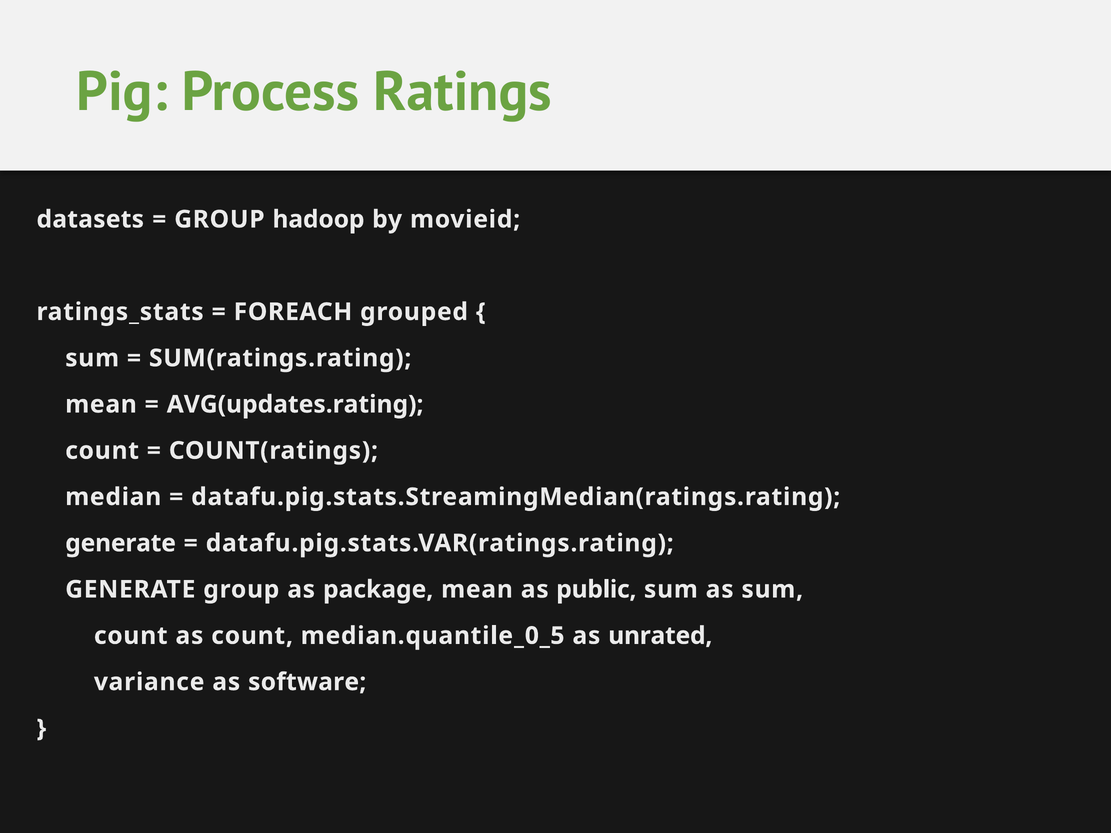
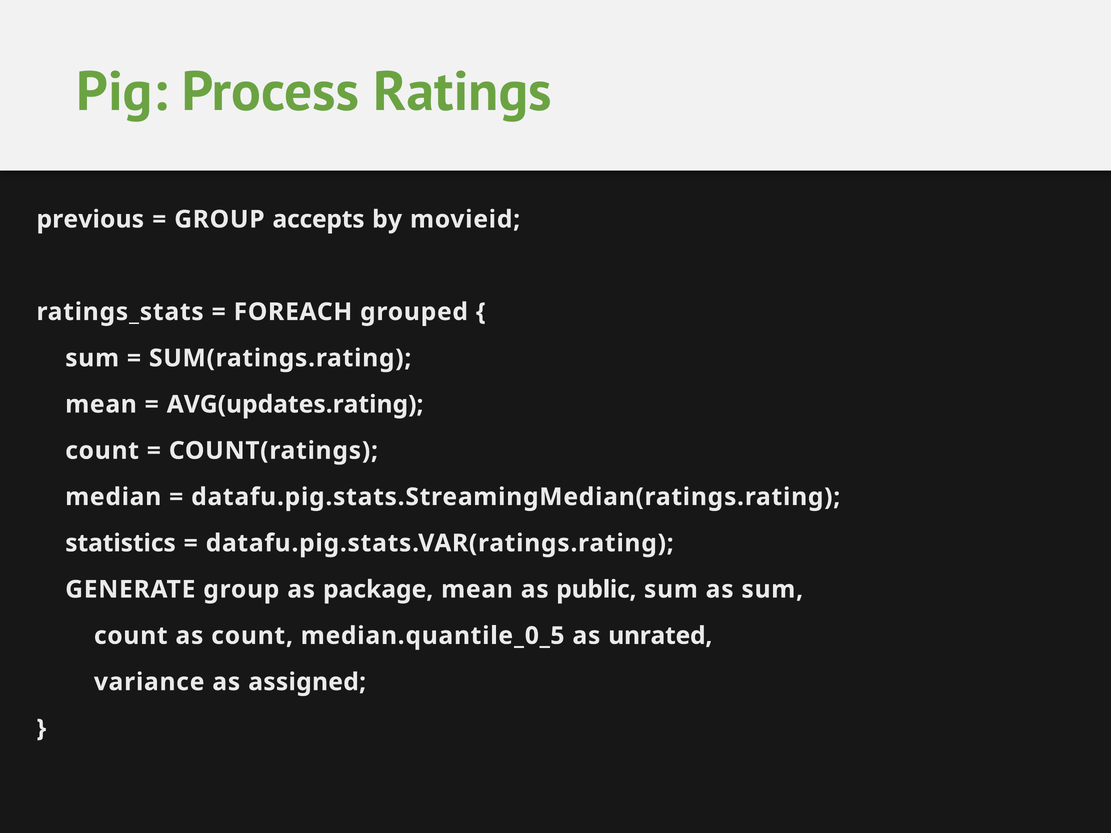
datasets: datasets -> previous
hadoop: hadoop -> accepts
generate at (121, 543): generate -> statistics
software: software -> assigned
